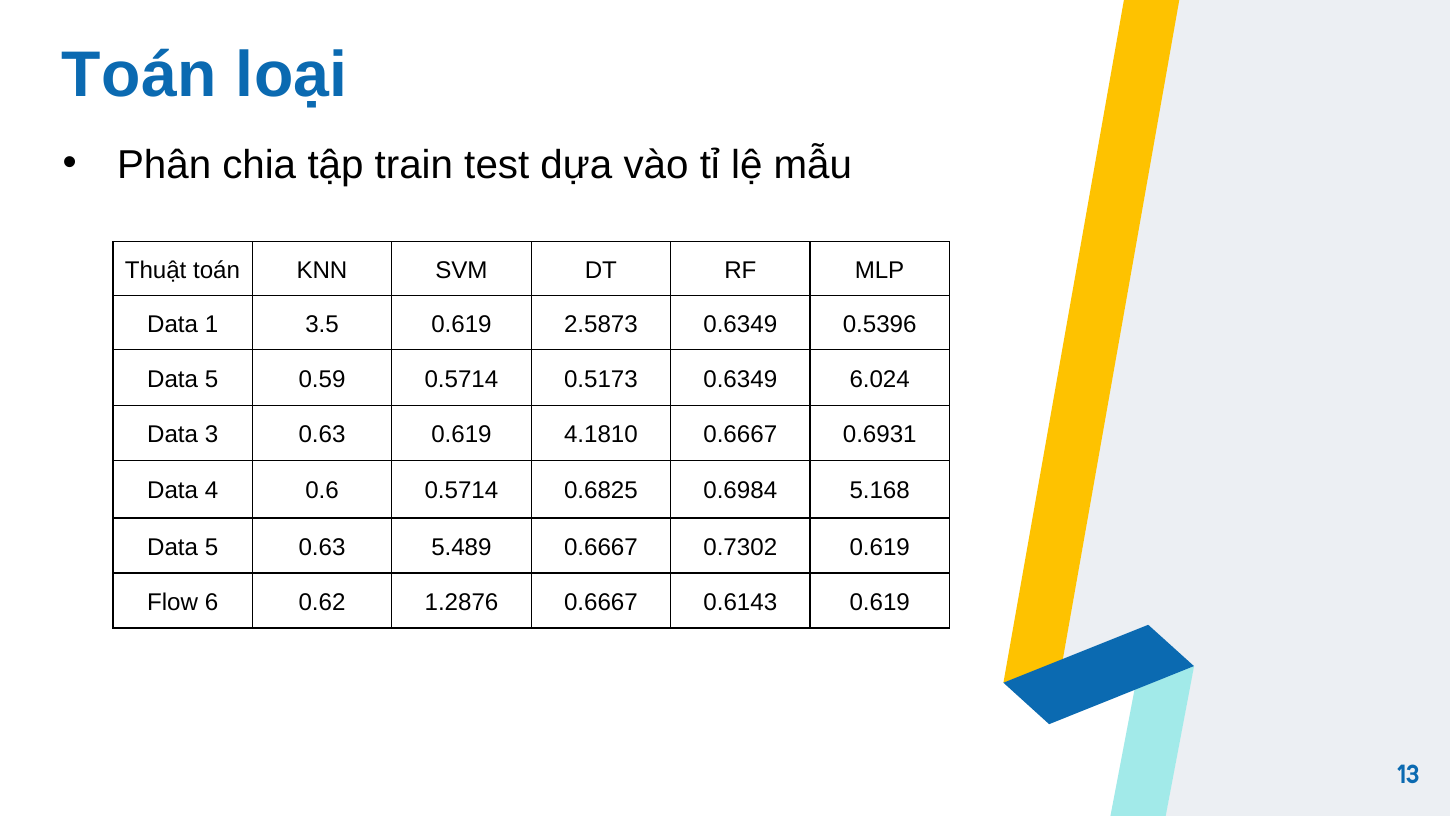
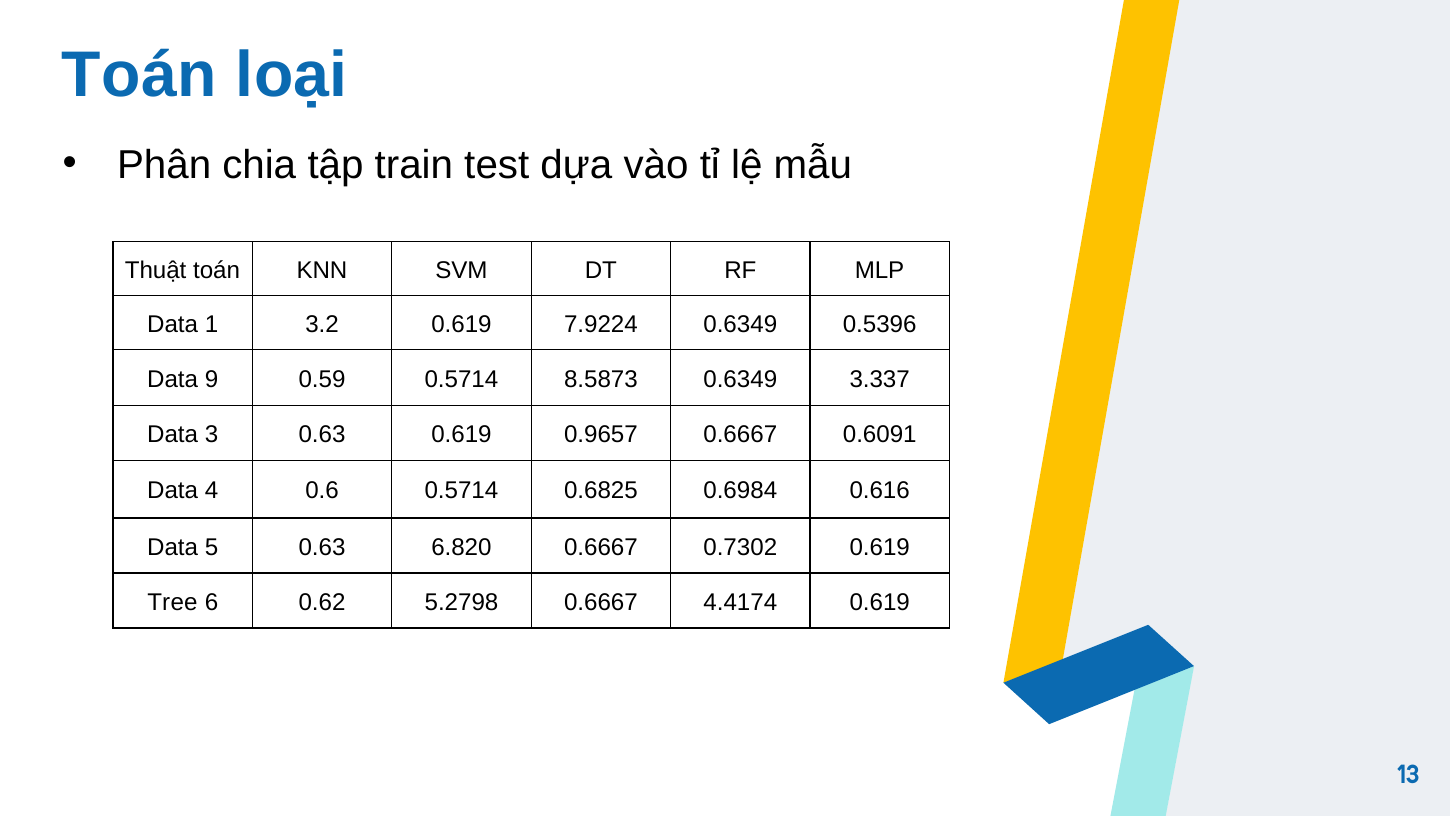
3.5: 3.5 -> 3.2
2.5873: 2.5873 -> 7.9224
5 at (212, 379): 5 -> 9
0.5173: 0.5173 -> 8.5873
6.024: 6.024 -> 3.337
4.1810: 4.1810 -> 0.9657
0.6931: 0.6931 -> 0.6091
5.168: 5.168 -> 0.616
5.489: 5.489 -> 6.820
Flow: Flow -> Tree
1.2876: 1.2876 -> 5.2798
0.6143: 0.6143 -> 4.4174
